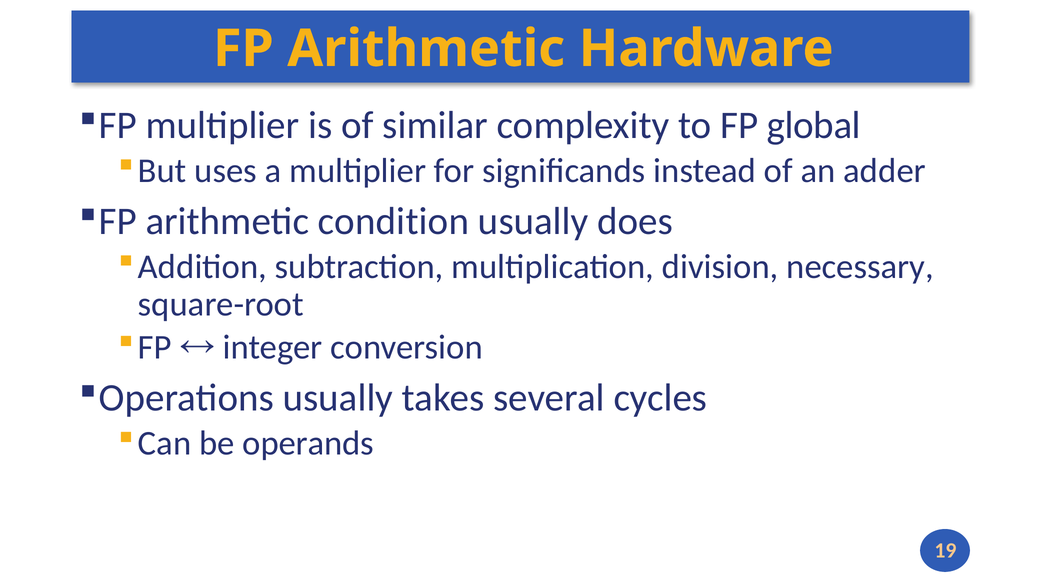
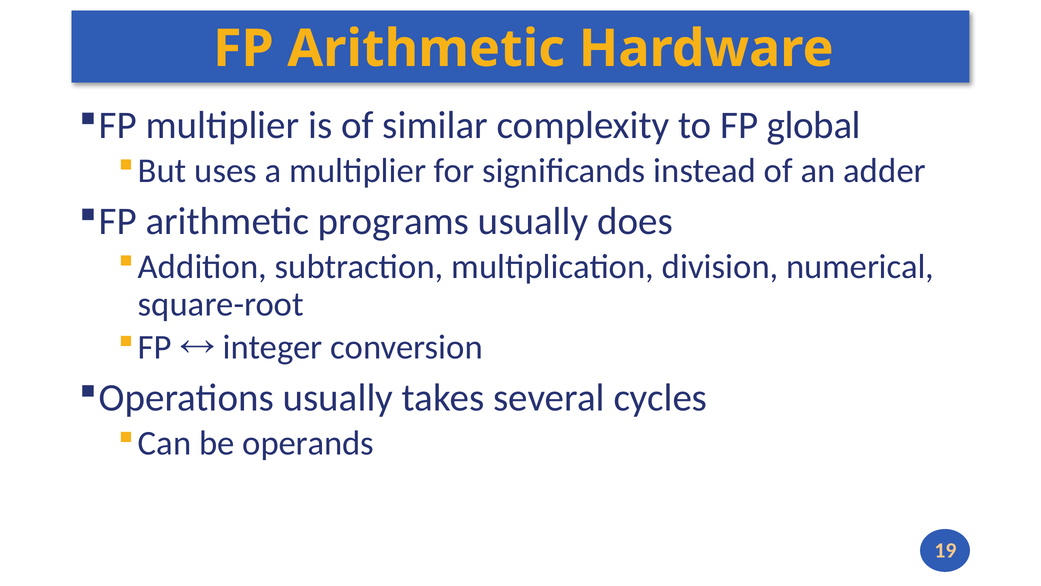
condition: condition -> programs
necessary: necessary -> numerical
